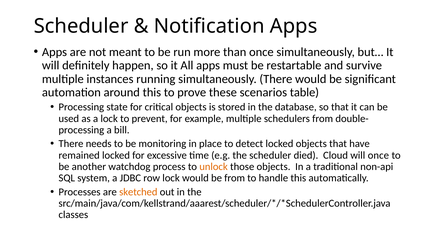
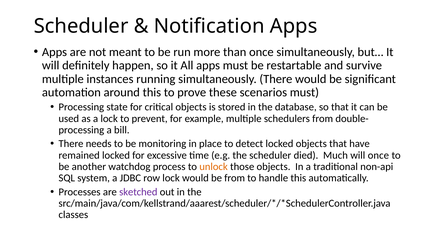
scenarios table: table -> must
Cloud: Cloud -> Much
sketched colour: orange -> purple
